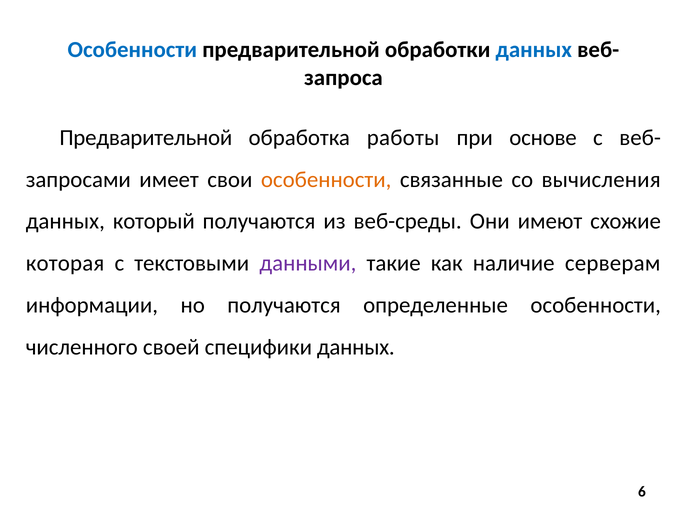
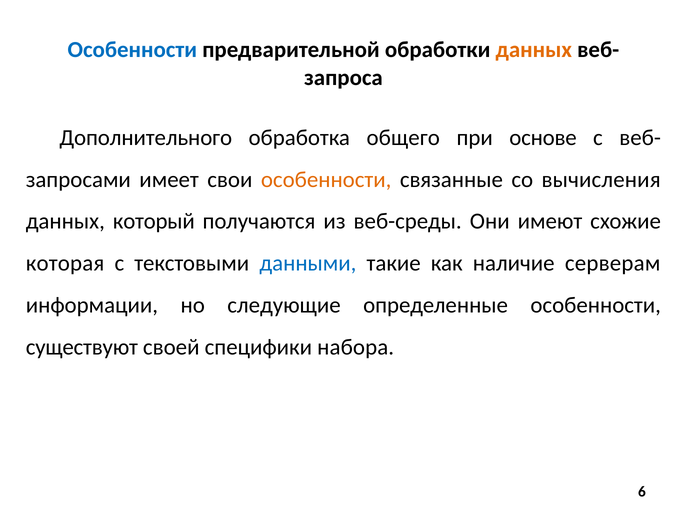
данных at (534, 50) colour: blue -> orange
Предварительной at (146, 138): Предварительной -> Дополнительного
работы: работы -> общего
данными colour: purple -> blue
но получаются: получаются -> следующие
численного: численного -> существуют
специфики данных: данных -> набора
